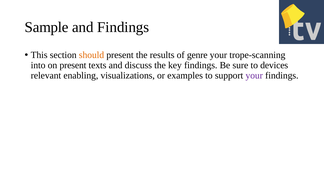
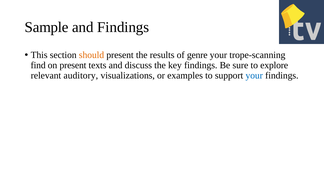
into: into -> find
devices: devices -> explore
enabling: enabling -> auditory
your at (254, 75) colour: purple -> blue
